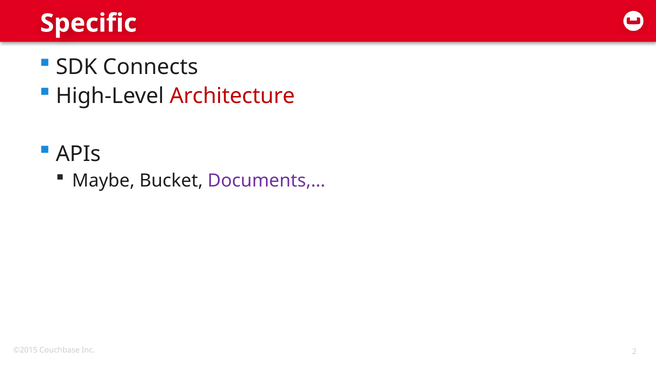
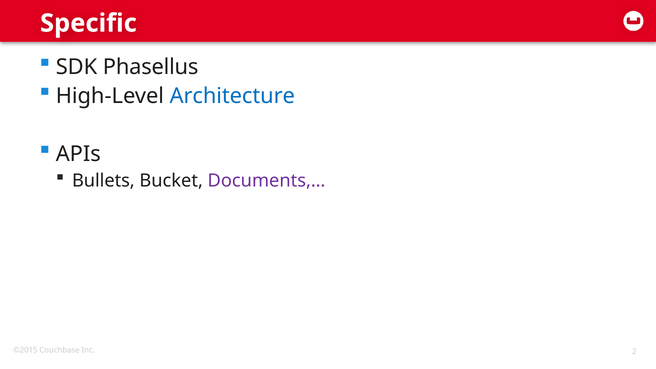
Connects: Connects -> Phasellus
Architecture colour: red -> blue
Maybe: Maybe -> Bullets
